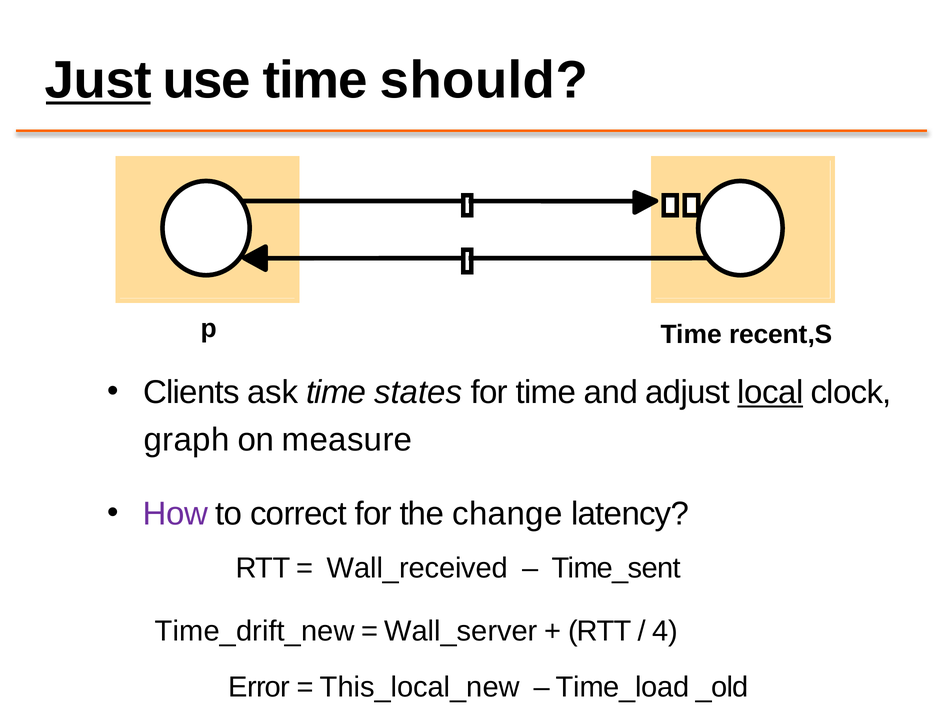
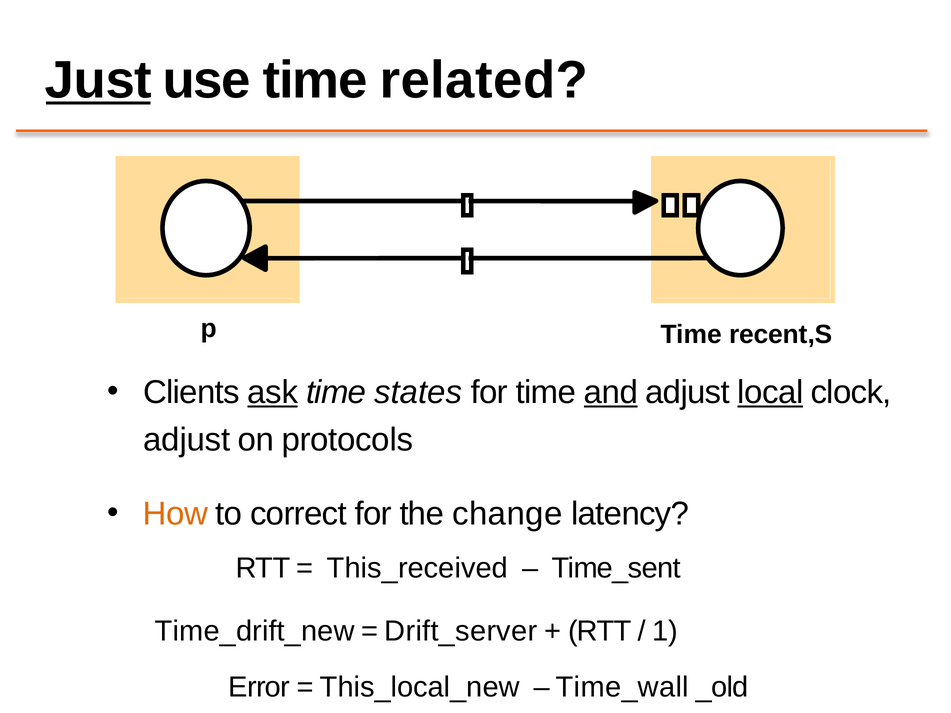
should: should -> related
ask underline: none -> present
and underline: none -> present
graph at (186, 440): graph -> adjust
measure: measure -> protocols
How colour: purple -> orange
Wall_received: Wall_received -> This_received
Wall_server: Wall_server -> Drift_server
4: 4 -> 1
Time_load: Time_load -> Time_wall
